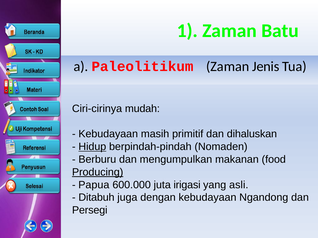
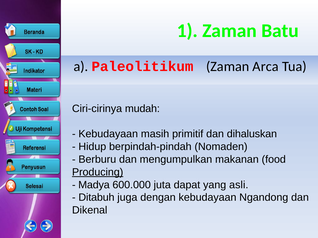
Jenis: Jenis -> Arca
Hidup underline: present -> none
Papua: Papua -> Madya
irigasi: irigasi -> dapat
Persegi: Persegi -> Dikenal
